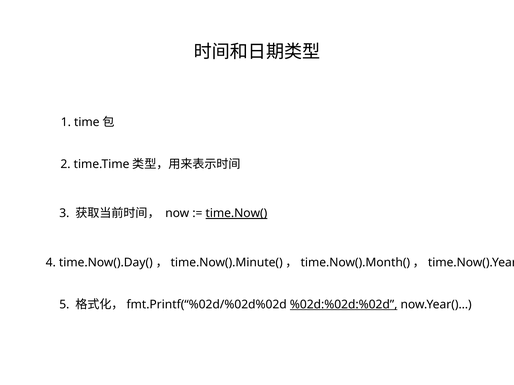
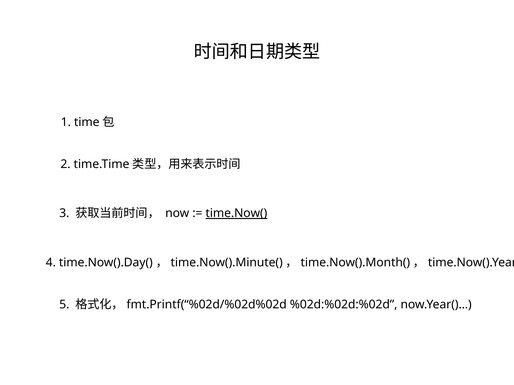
%02d:%02d:%02d underline: present -> none
